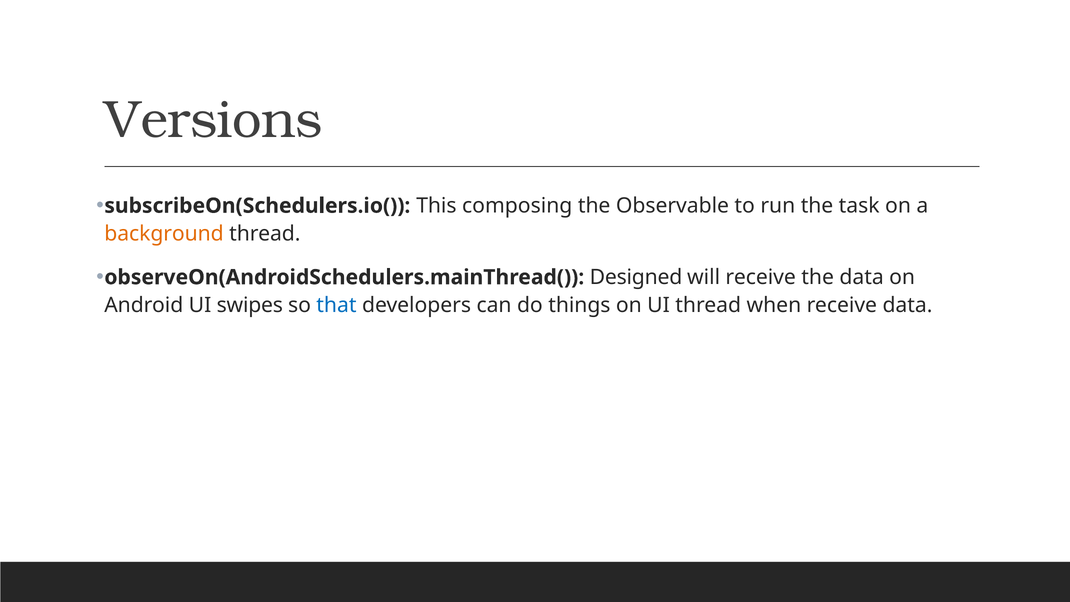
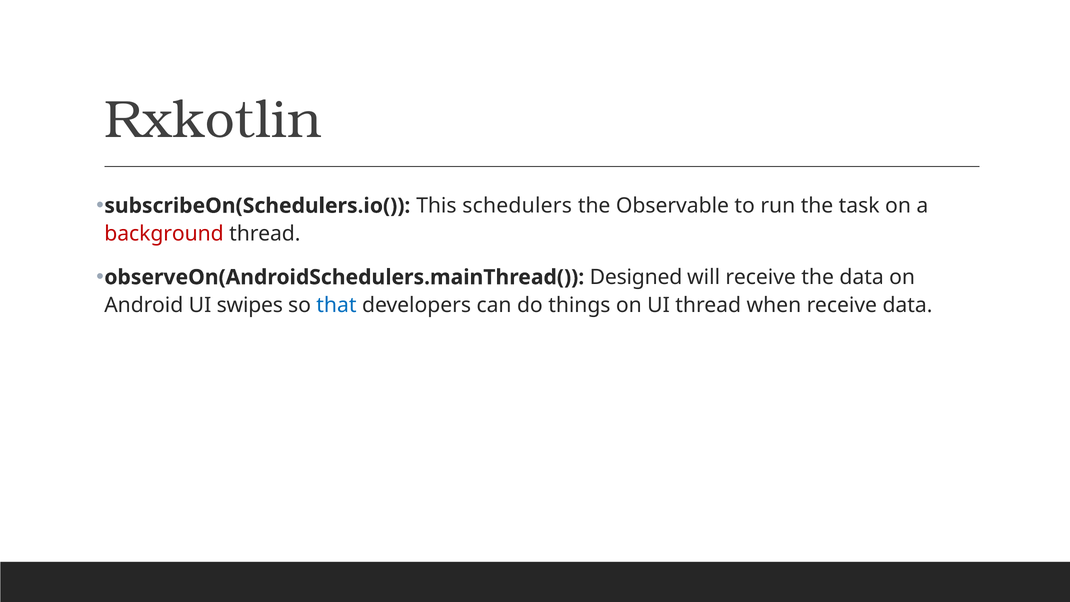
Versions: Versions -> Rxkotlin
composing: composing -> schedulers
background colour: orange -> red
